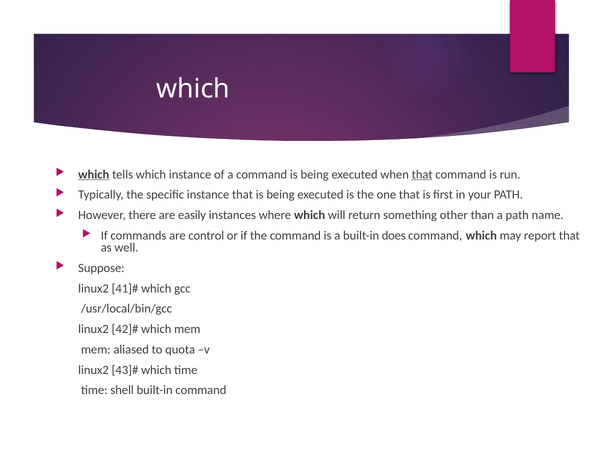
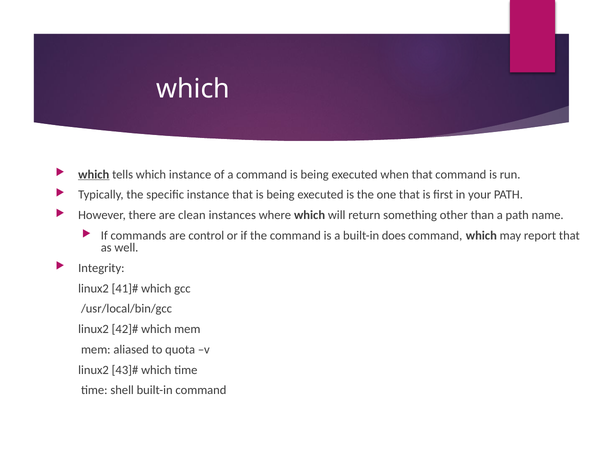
that at (422, 175) underline: present -> none
easily: easily -> clean
Suppose: Suppose -> Integrity
